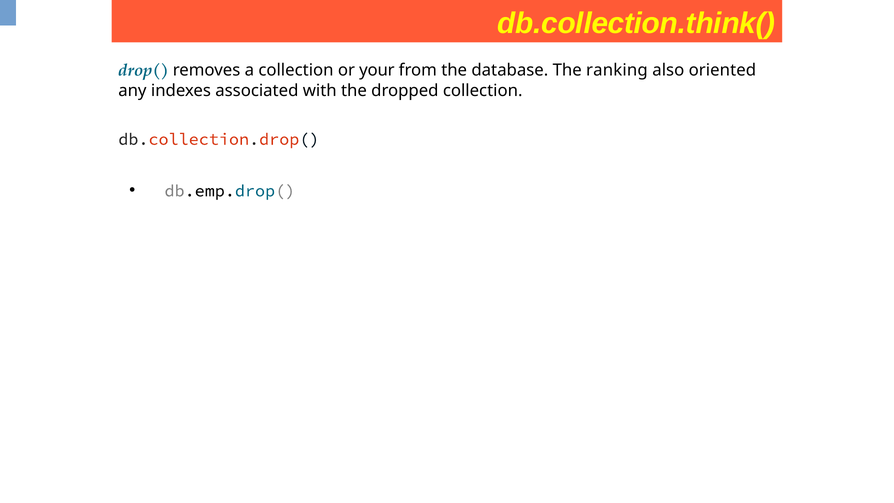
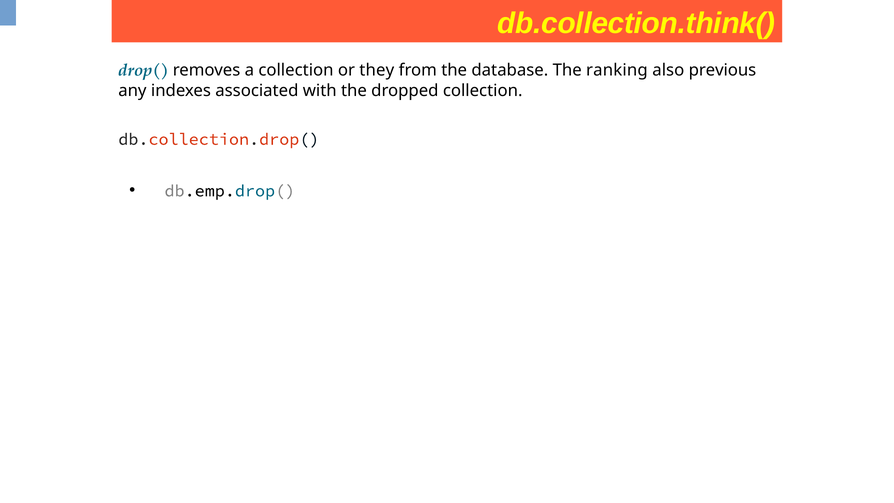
your: your -> they
oriented: oriented -> previous
